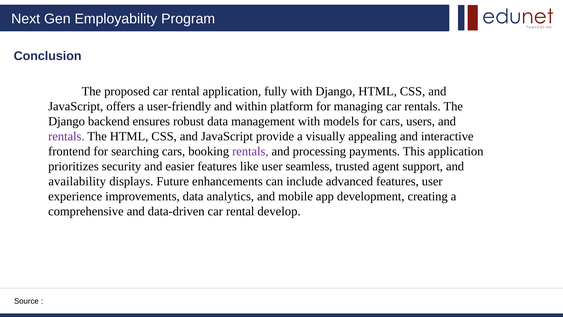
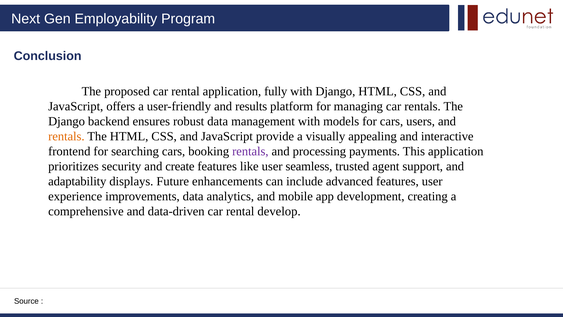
within: within -> results
rentals at (66, 136) colour: purple -> orange
easier: easier -> create
availability: availability -> adaptability
